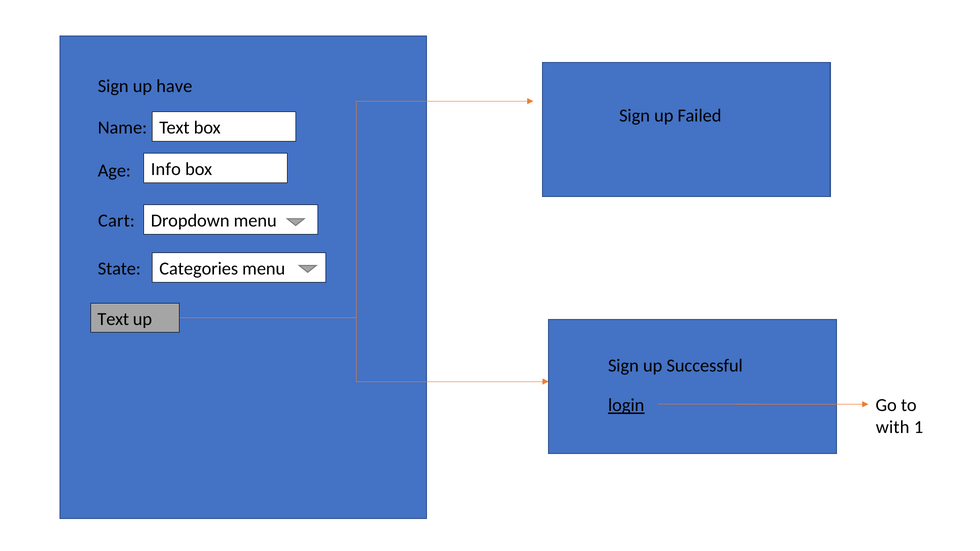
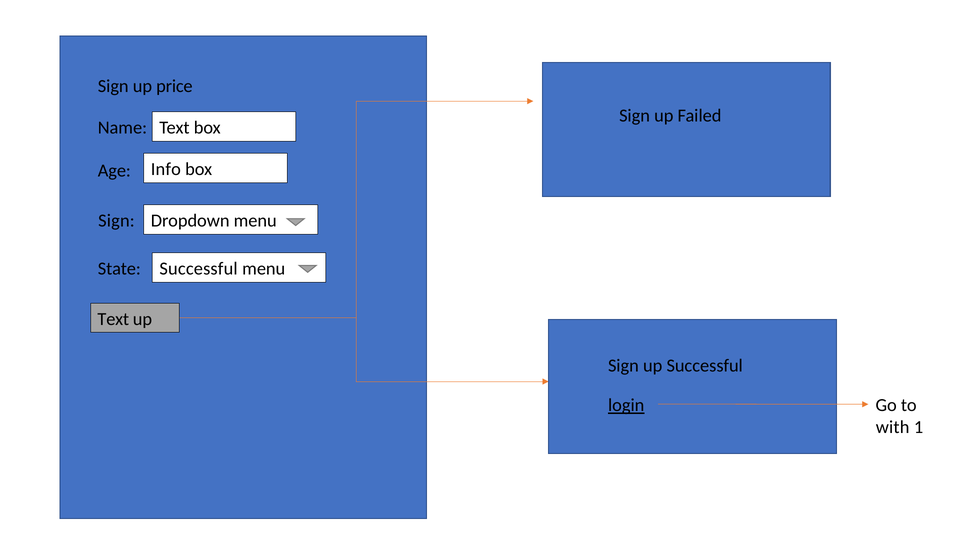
have: have -> price
Cart at (116, 221): Cart -> Sign
Categories at (199, 269): Categories -> Successful
